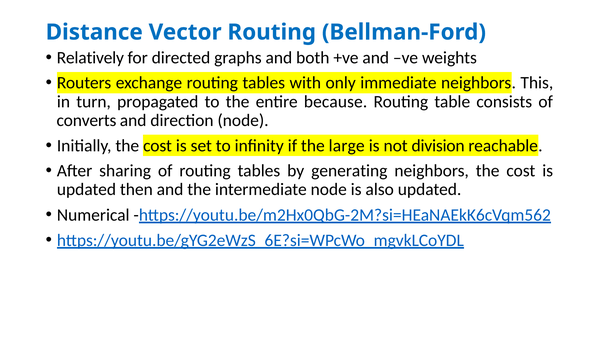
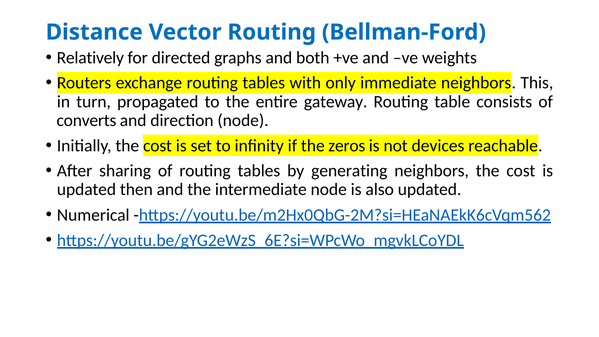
because: because -> gateway
large: large -> zeros
division: division -> devices
